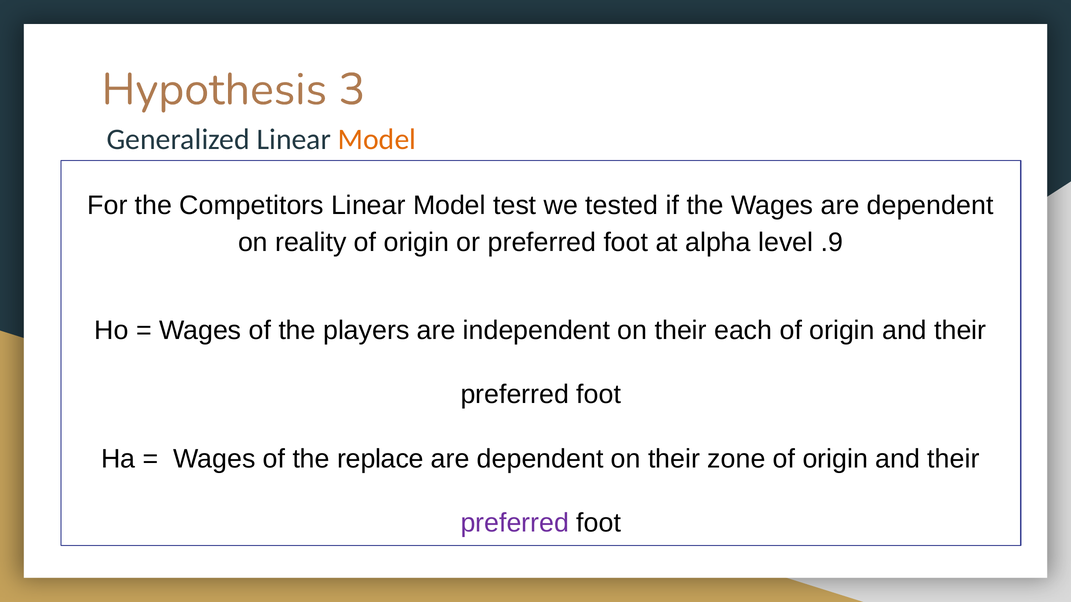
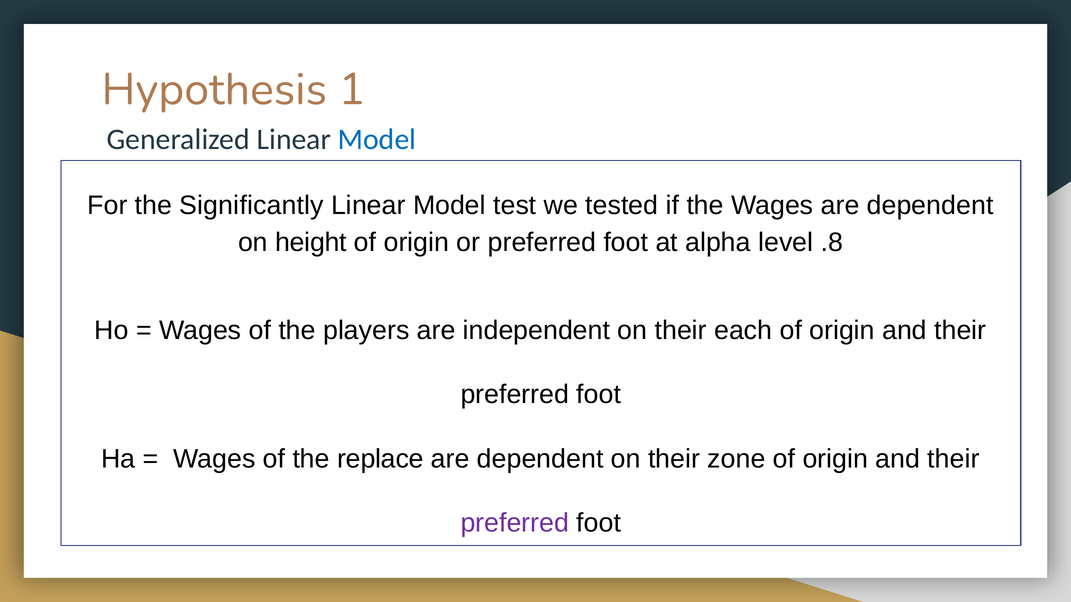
3: 3 -> 1
Model at (377, 139) colour: orange -> blue
Competitors: Competitors -> Significantly
reality: reality -> height
.9: .9 -> .8
